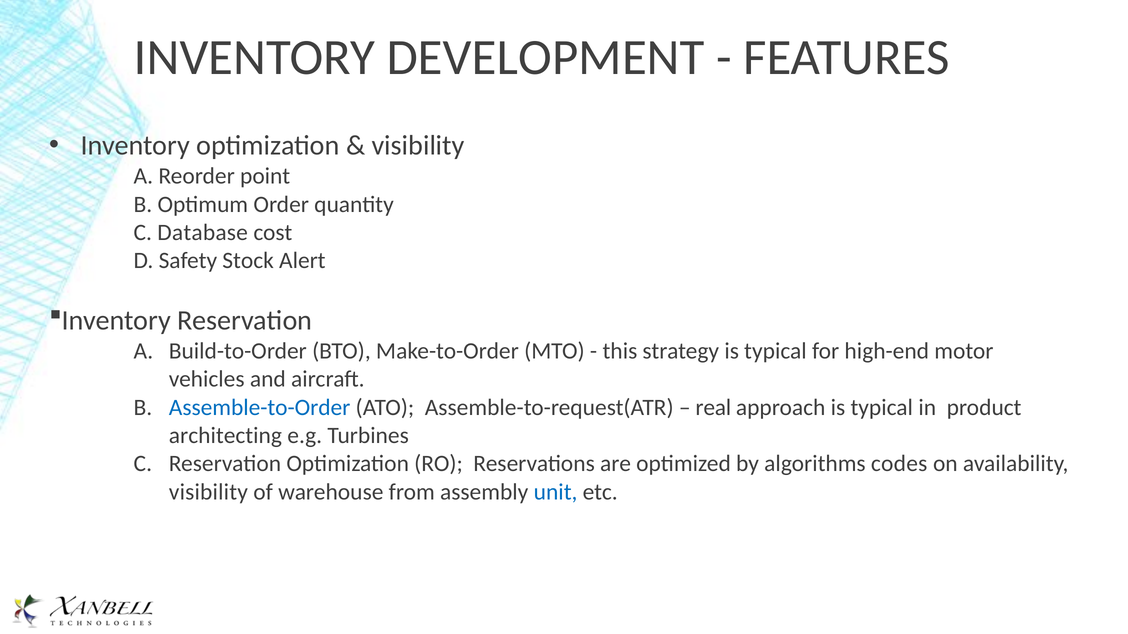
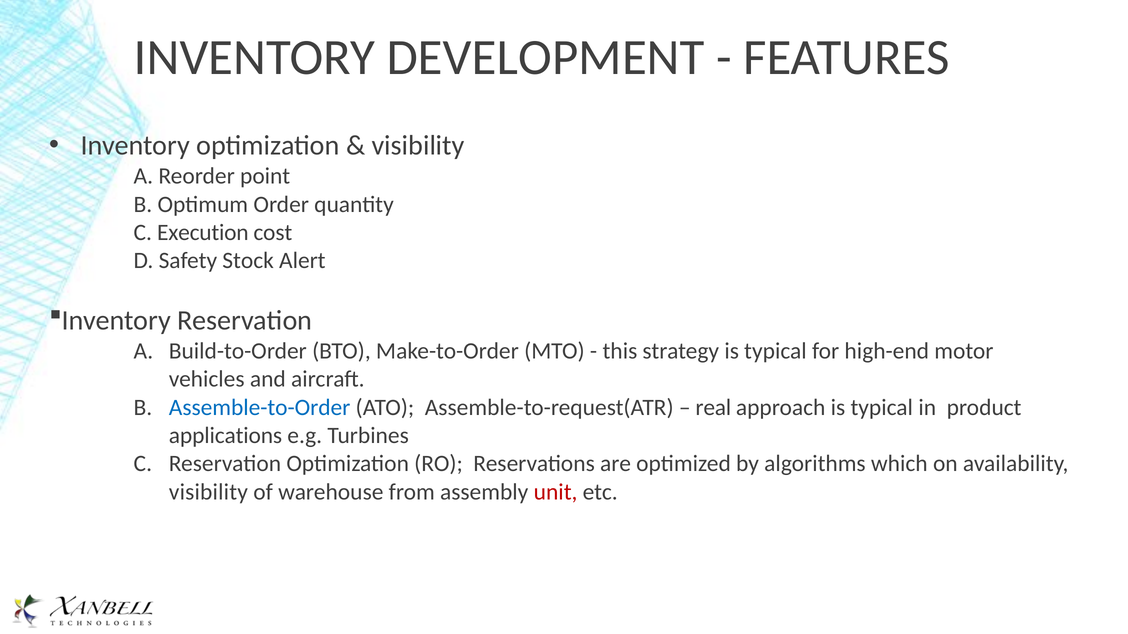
Database: Database -> Execution
architecting: architecting -> applications
codes: codes -> which
unit colour: blue -> red
